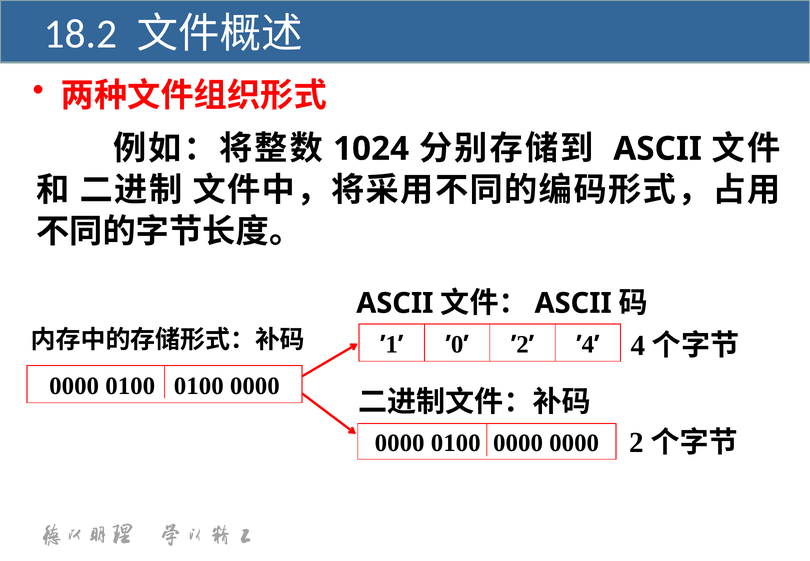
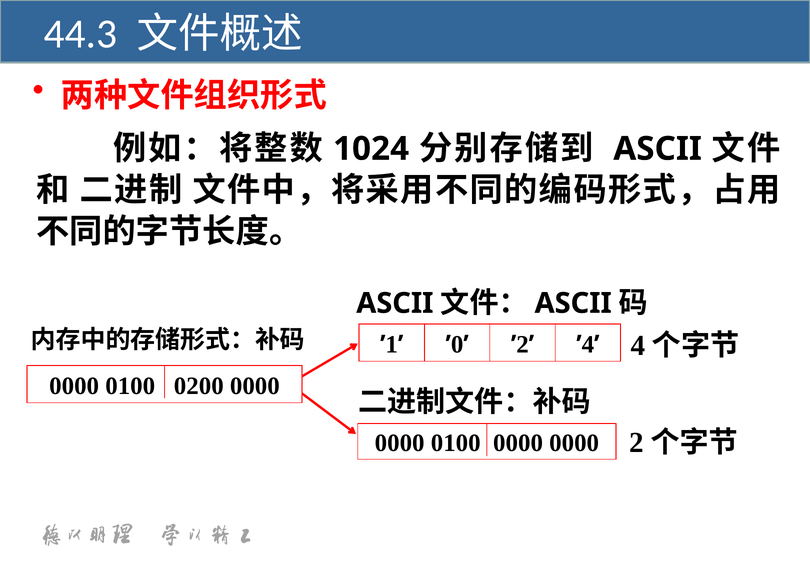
18.2: 18.2 -> 44.3
0100 0100: 0100 -> 0200
